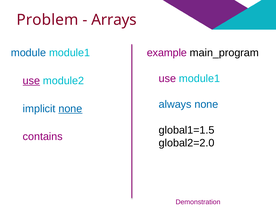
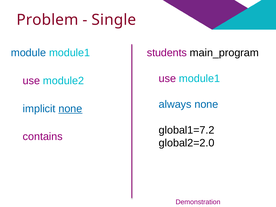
Arrays: Arrays -> Single
example: example -> students
use at (31, 81) underline: present -> none
global1=1.5: global1=1.5 -> global1=7.2
